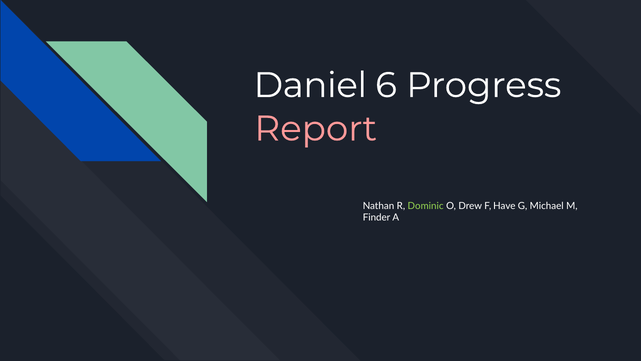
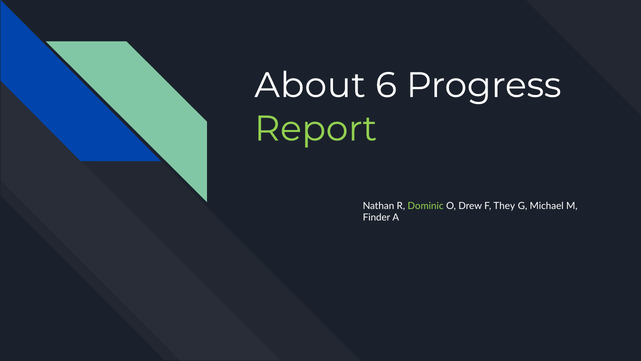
Daniel: Daniel -> About
Report colour: pink -> light green
Have: Have -> They
